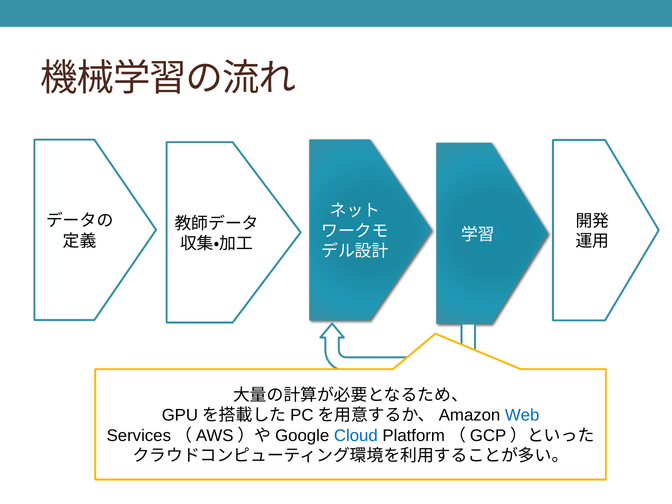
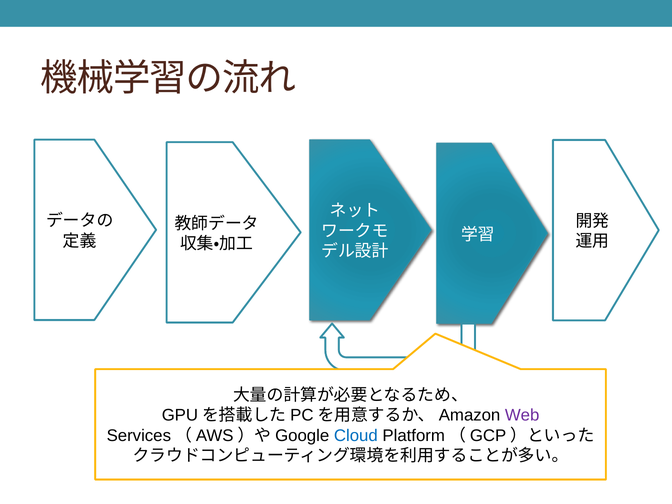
Web colour: blue -> purple
